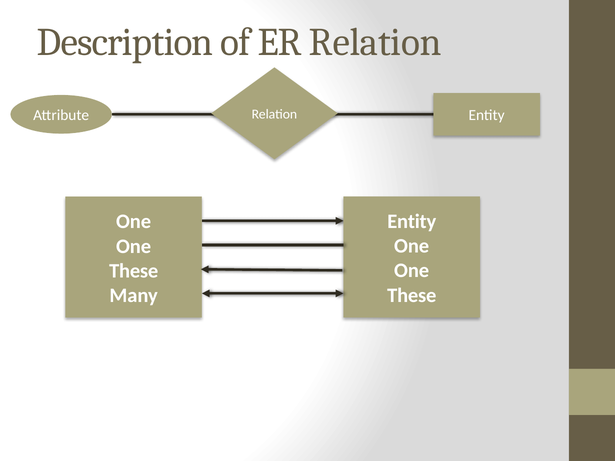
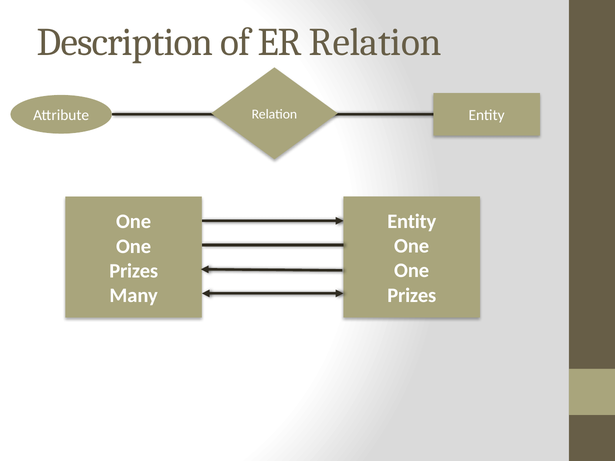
These at (134, 271): These -> Prizes
These at (412, 295): These -> Prizes
